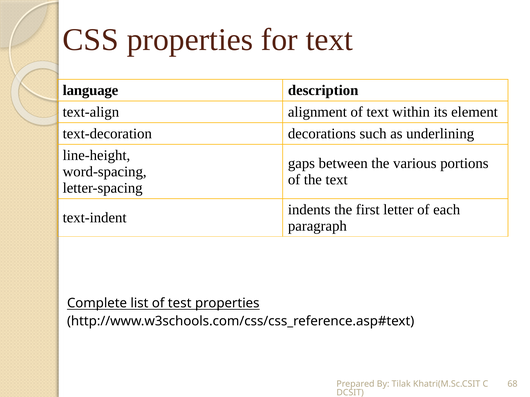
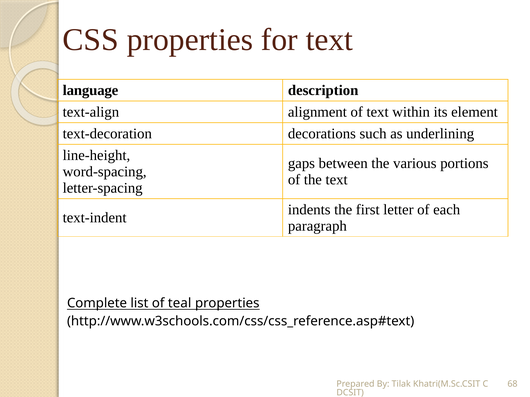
test: test -> teal
